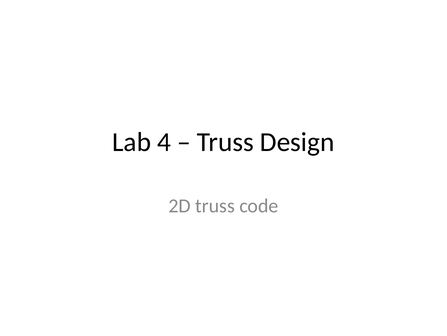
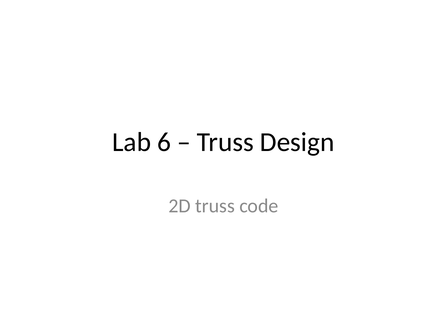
4: 4 -> 6
